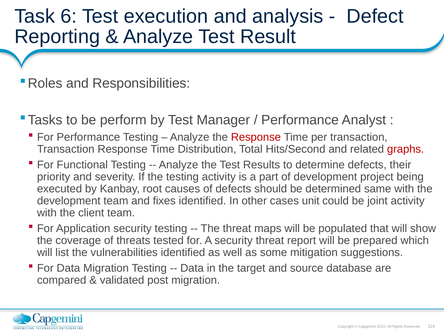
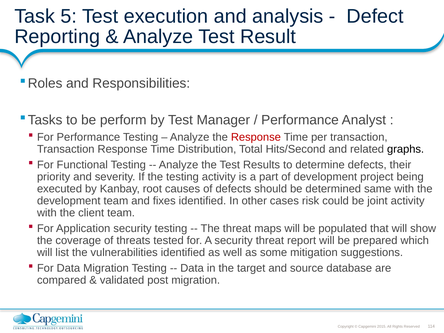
6: 6 -> 5
graphs colour: red -> black
unit: unit -> risk
